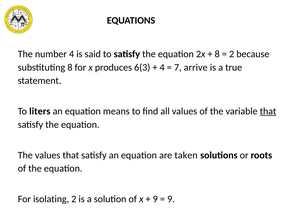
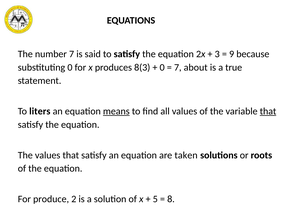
number 4: 4 -> 7
8 at (217, 54): 8 -> 3
2 at (232, 54): 2 -> 9
substituting 8: 8 -> 0
6(3: 6(3 -> 8(3
4 at (162, 67): 4 -> 0
arrive: arrive -> about
means underline: none -> present
isolating: isolating -> produce
9 at (155, 199): 9 -> 5
9 at (171, 199): 9 -> 8
